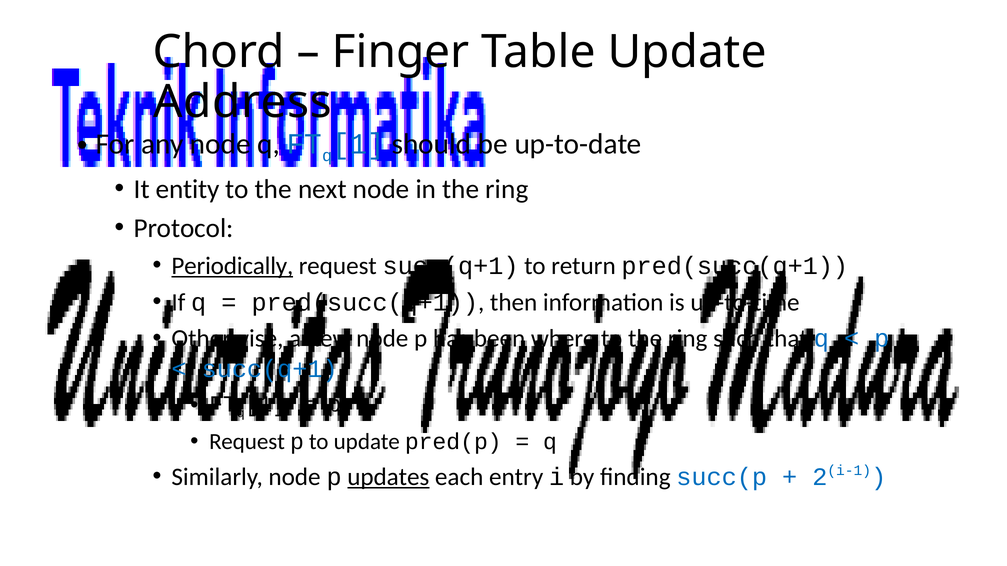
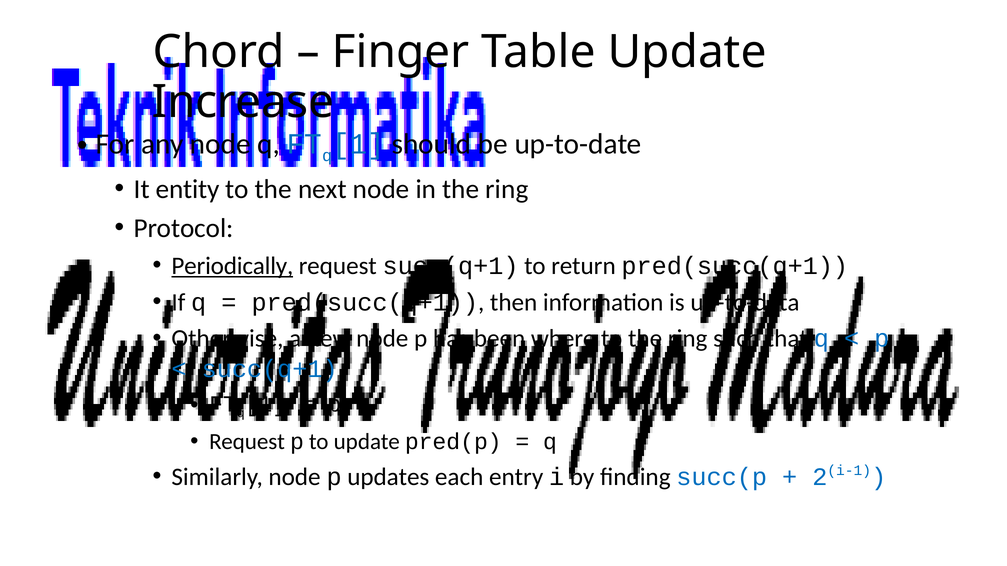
Address: Address -> Increase
up-to-time: up-to-time -> up-to-data
updates underline: present -> none
